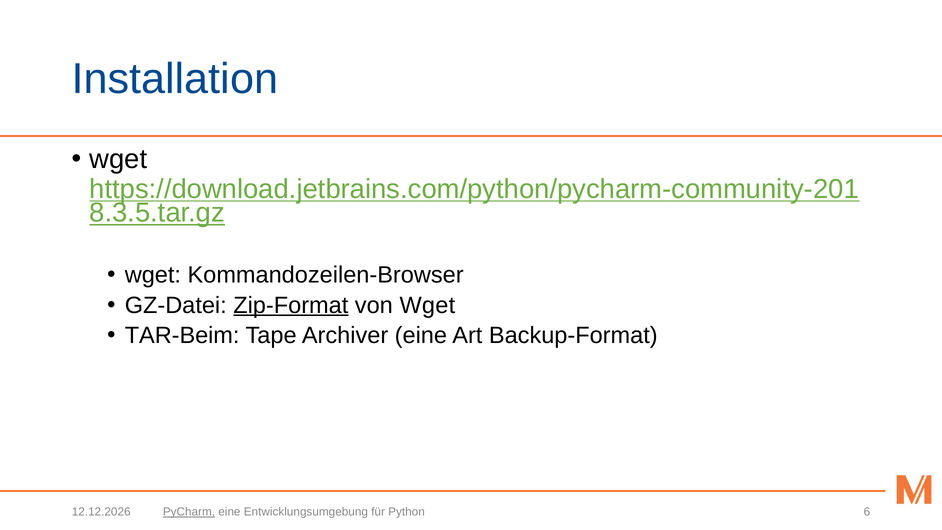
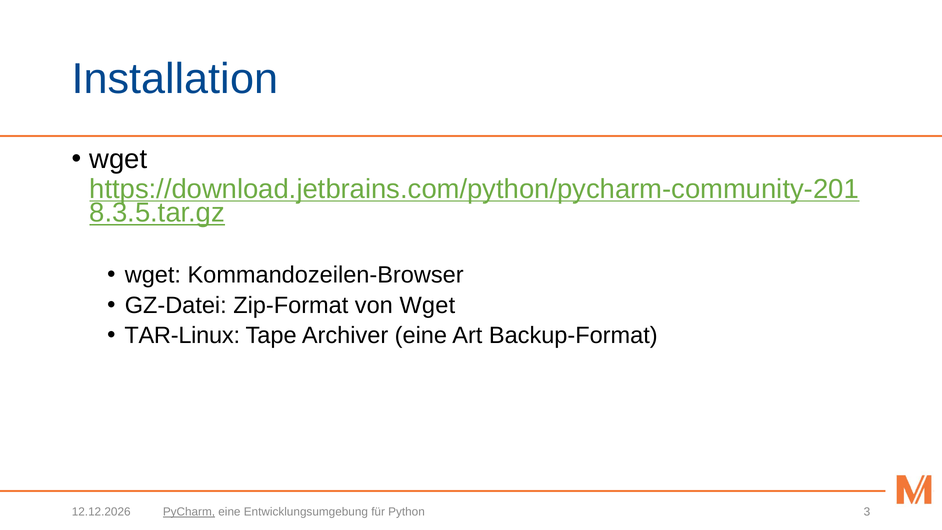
Zip-Format underline: present -> none
TAR-Beim: TAR-Beim -> TAR-Linux
6: 6 -> 3
